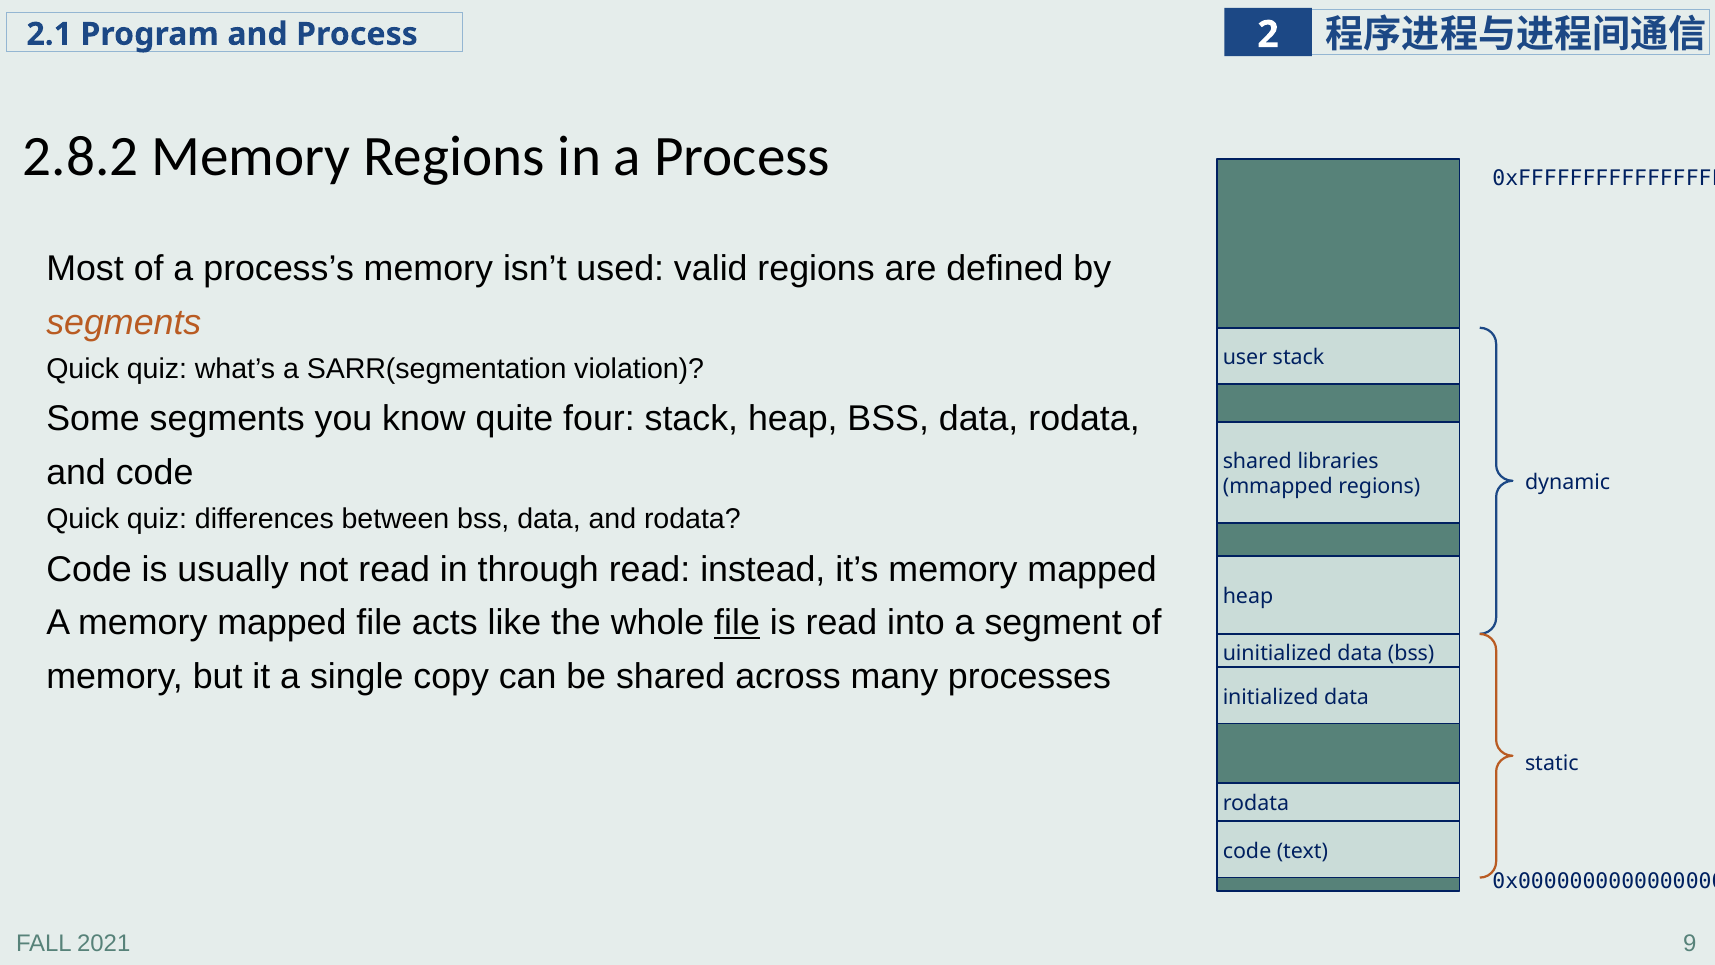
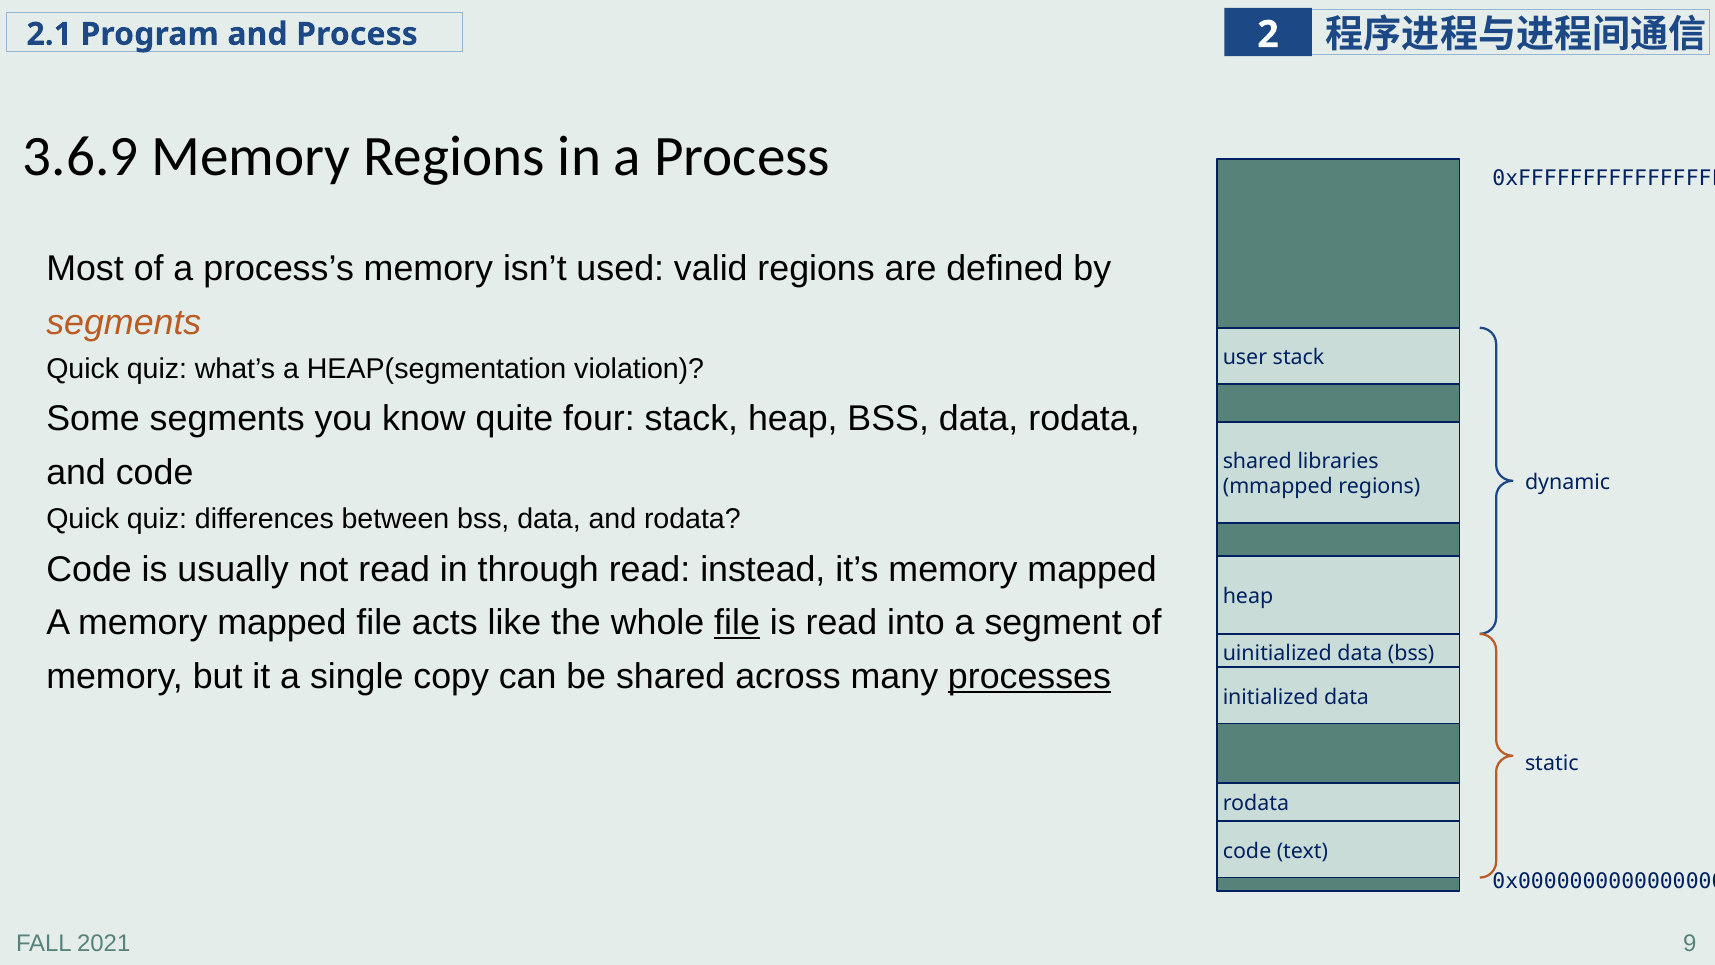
2.8.2: 2.8.2 -> 3.6.9
SARR(segmentation: SARR(segmentation -> HEAP(segmentation
processes underline: none -> present
